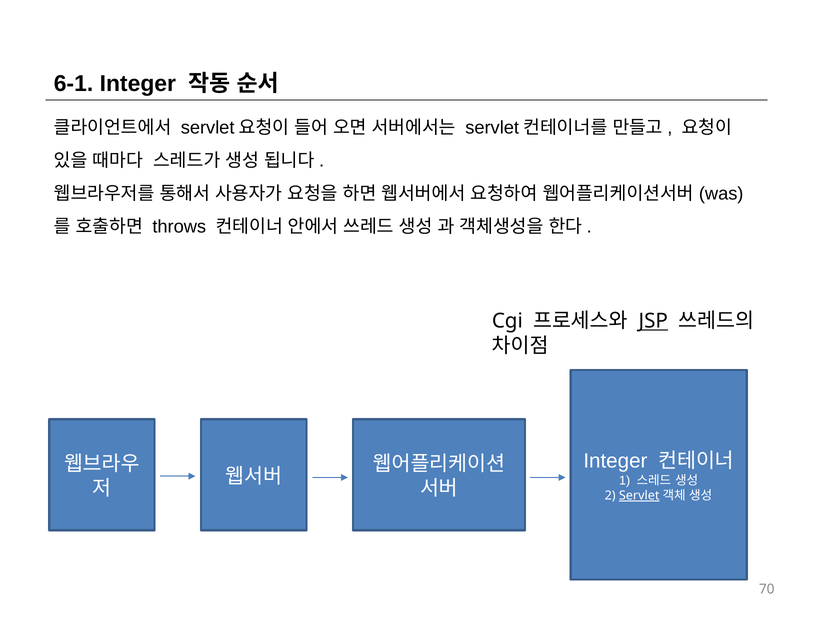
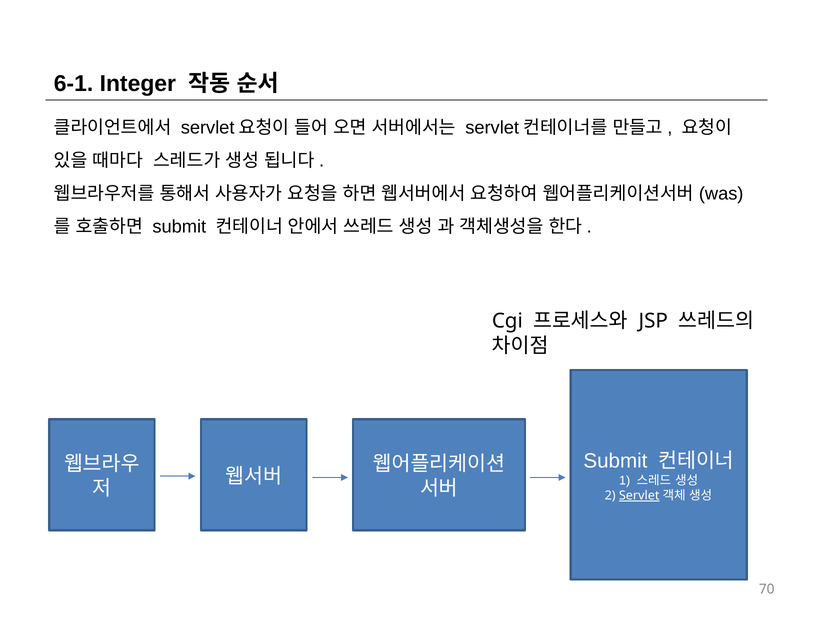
throws at (179, 227): throws -> submit
JSP underline: present -> none
Integer at (615, 461): Integer -> Submit
